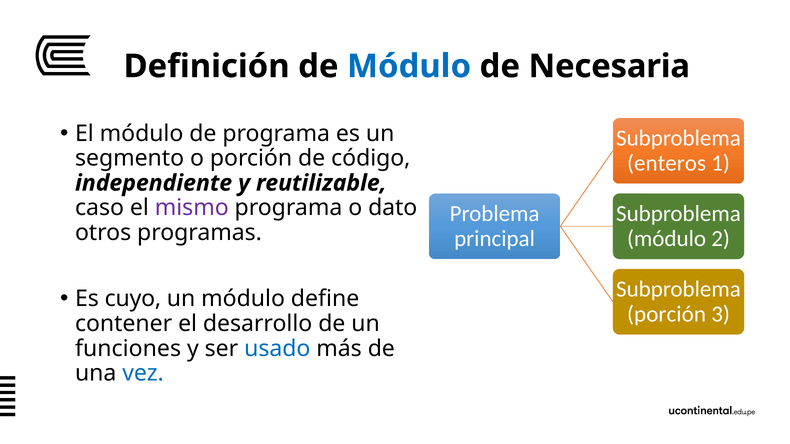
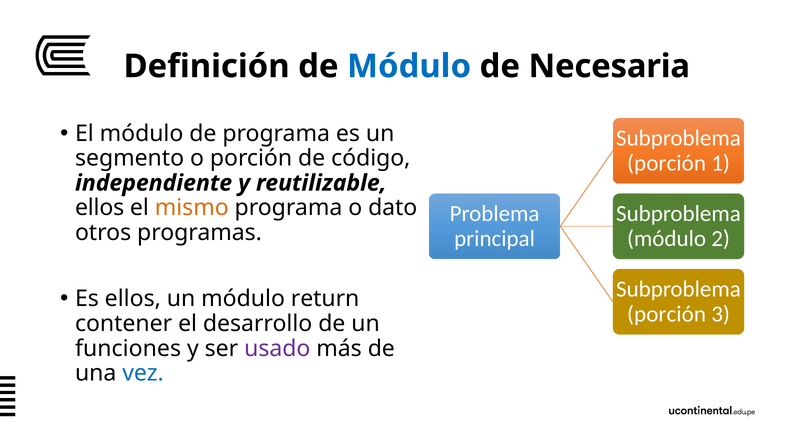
enteros at (667, 163): enteros -> porción
caso at (100, 208): caso -> ellos
mismo colour: purple -> orange
Es cuyo: cuyo -> ellos
define: define -> return
usado colour: blue -> purple
